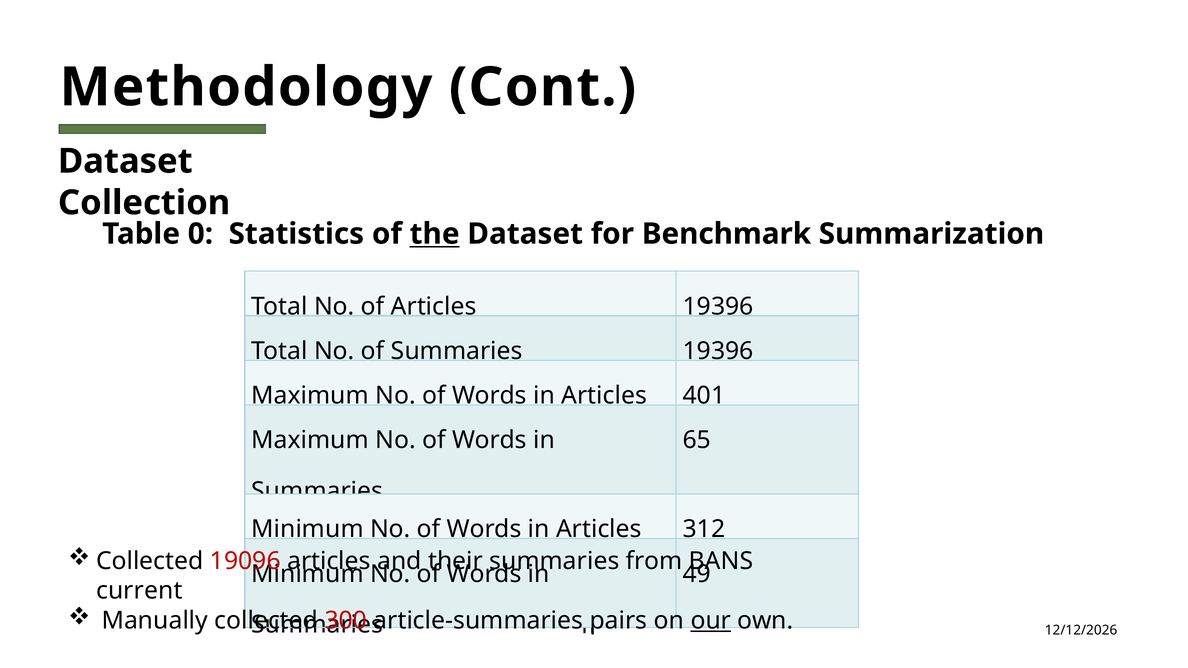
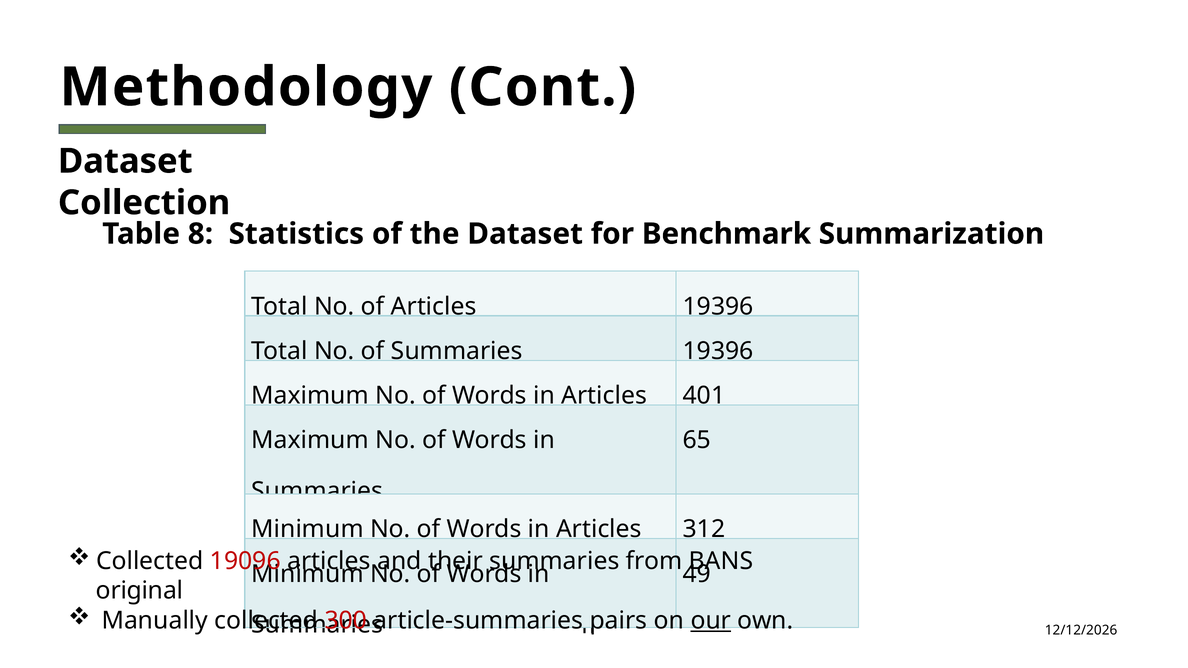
0: 0 -> 8
the underline: present -> none
current: current -> original
